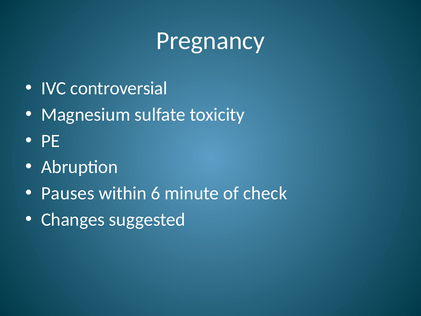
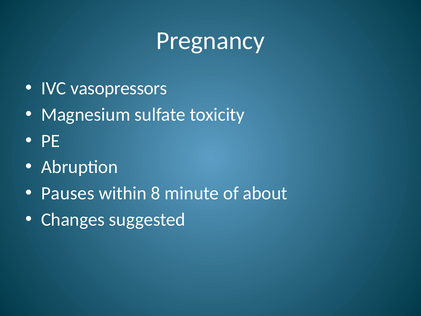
controversial: controversial -> vasopressors
6: 6 -> 8
check: check -> about
